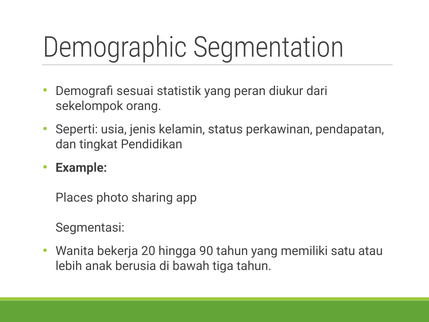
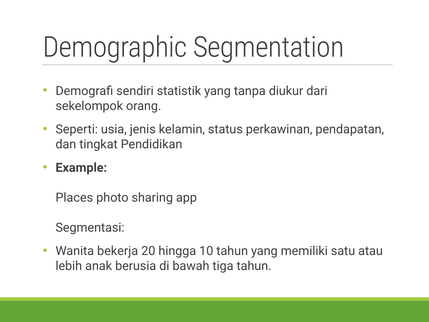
sesuai: sesuai -> sendiri
peran: peran -> tanpa
90: 90 -> 10
